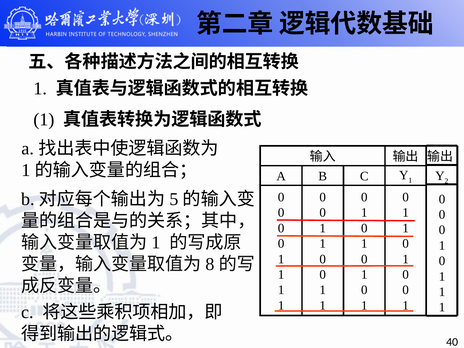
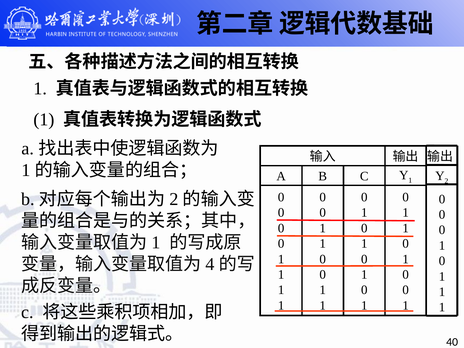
5 at (174, 199): 5 -> 2
8: 8 -> 4
